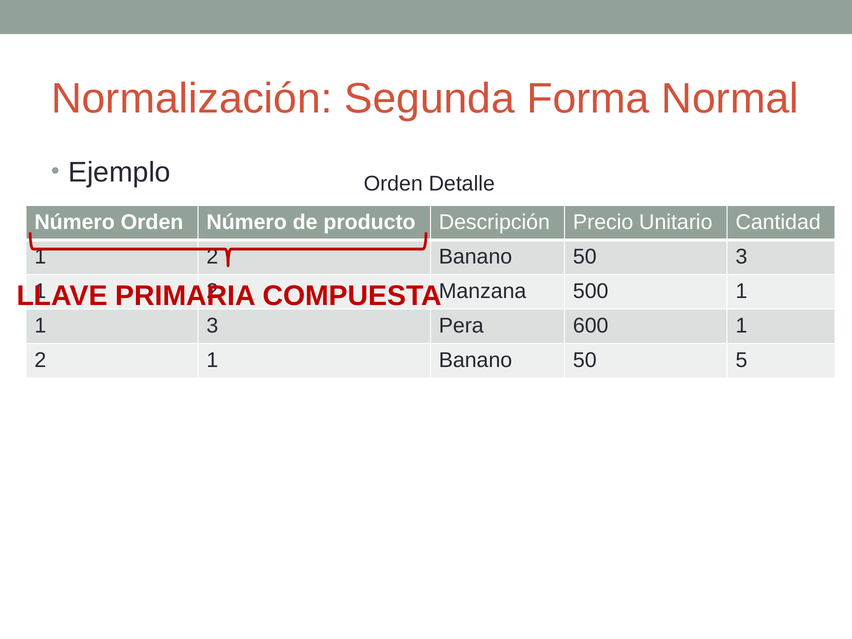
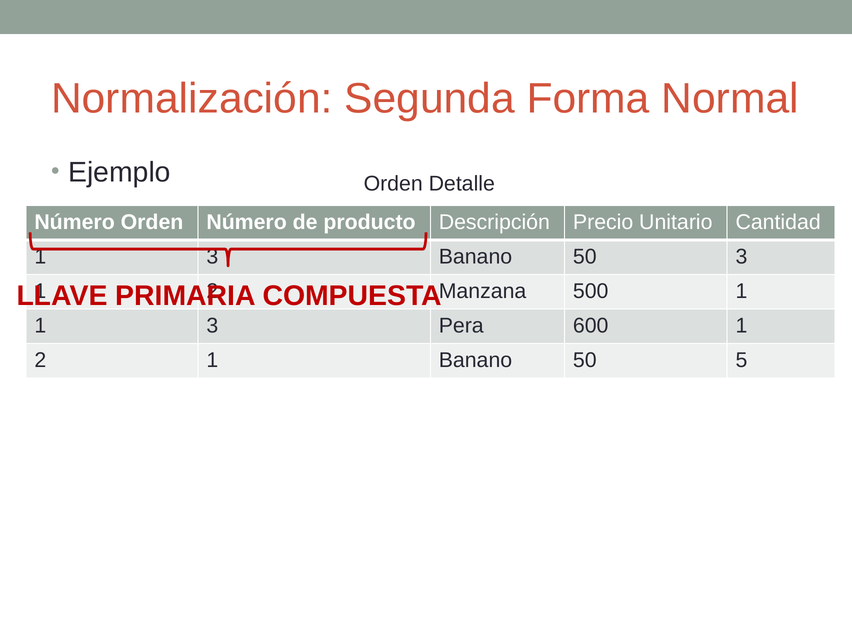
2 at (212, 257): 2 -> 3
